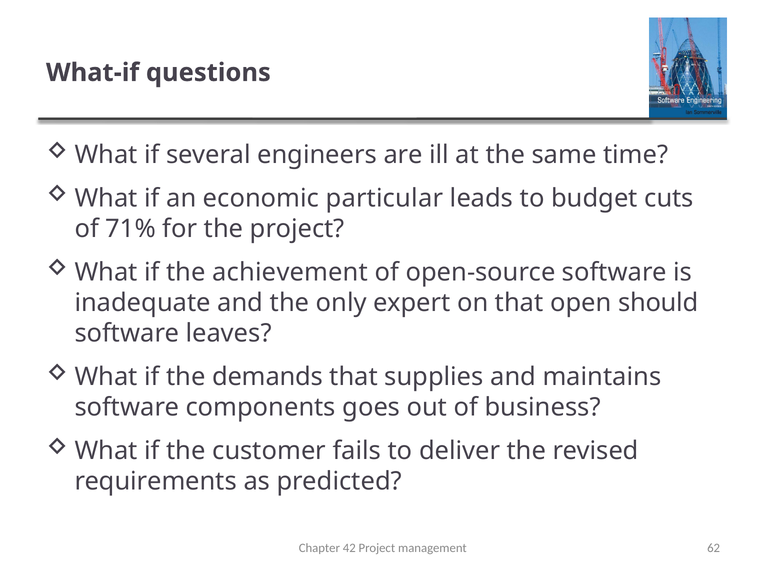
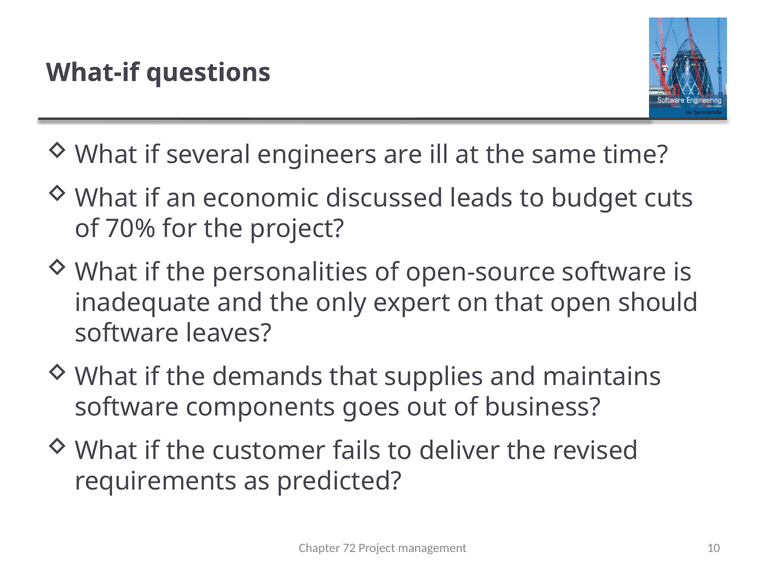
particular: particular -> discussed
71%: 71% -> 70%
achievement: achievement -> personalities
42: 42 -> 72
62: 62 -> 10
